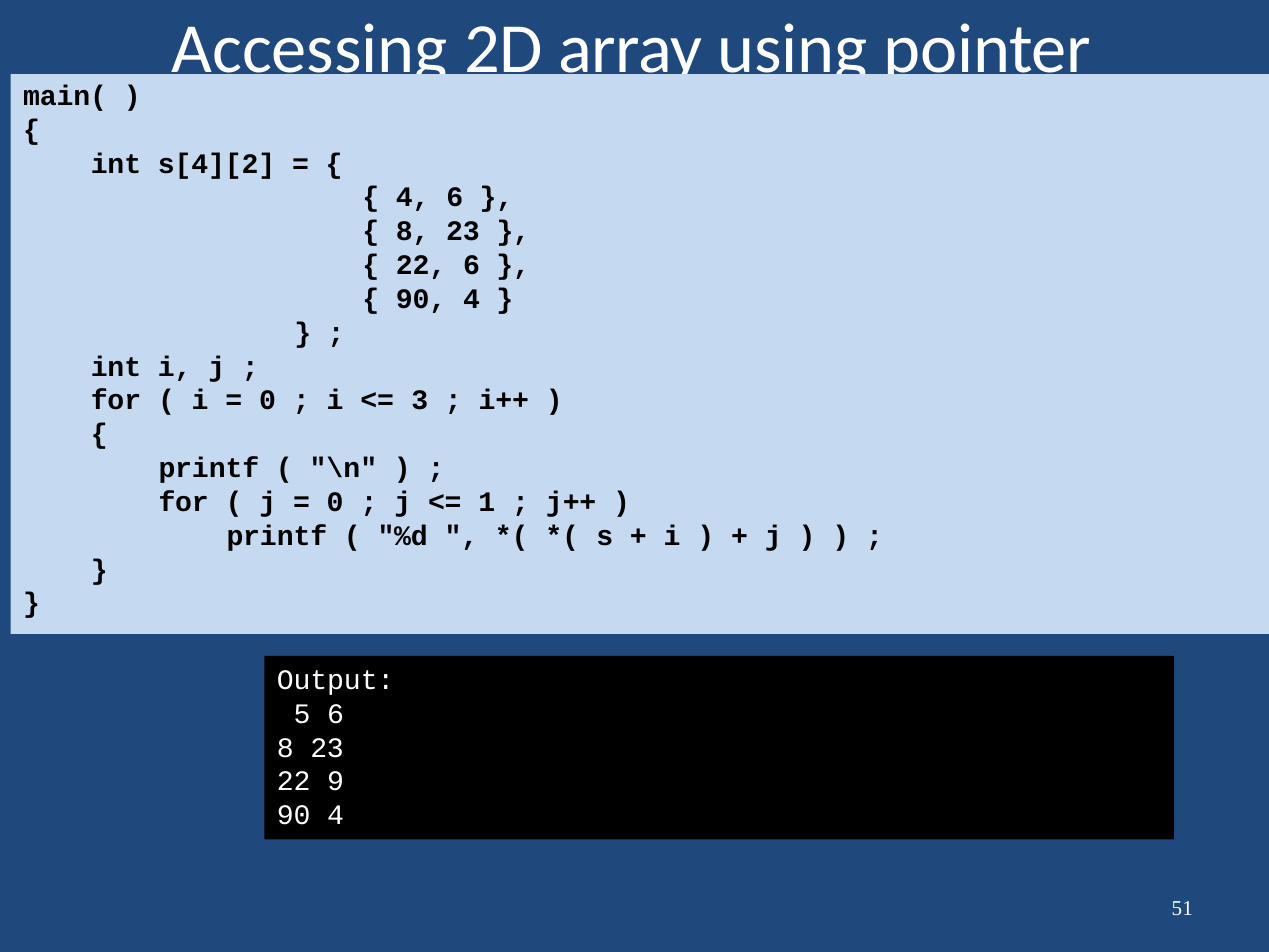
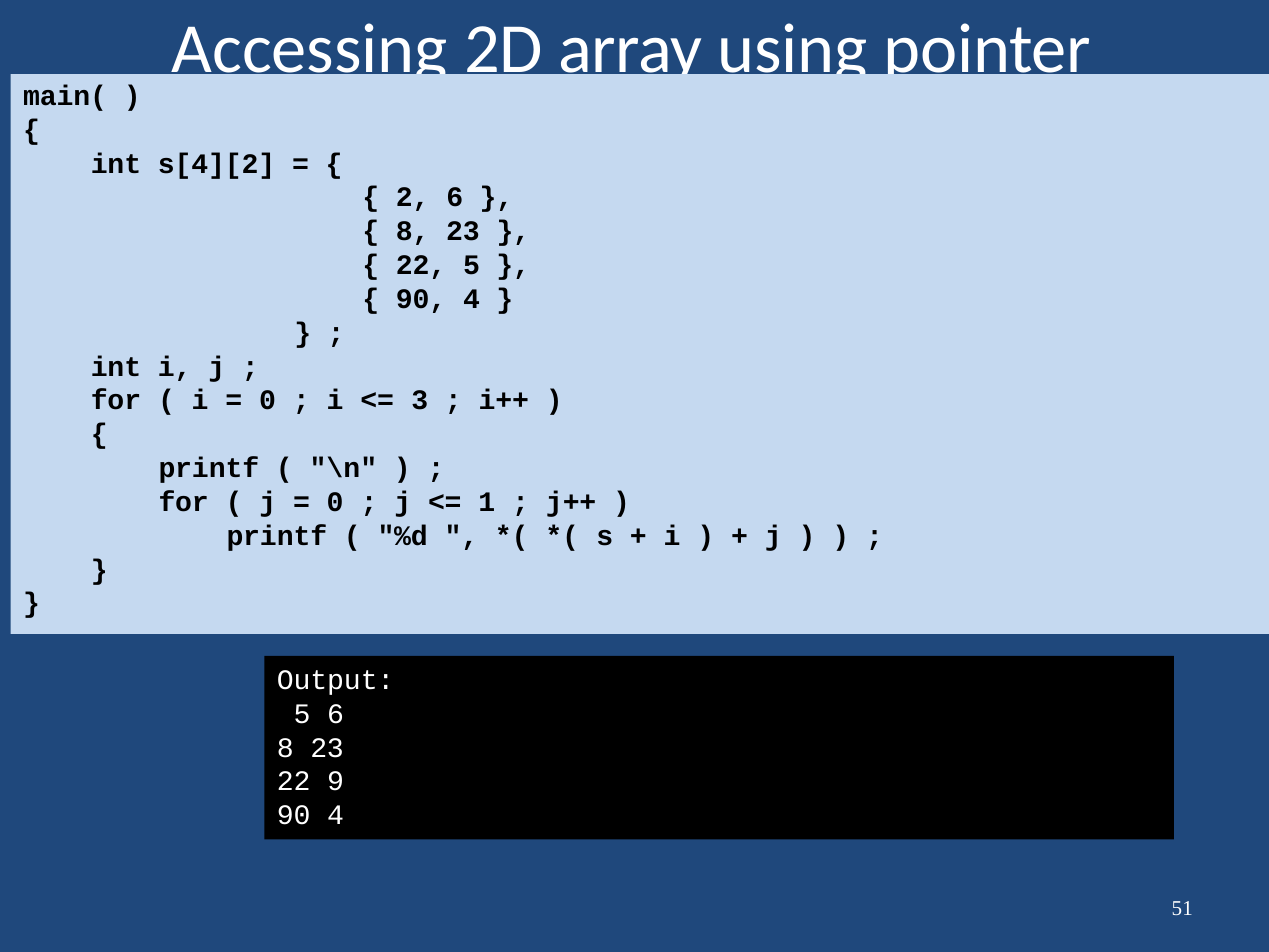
4 at (413, 198): 4 -> 2
22 6: 6 -> 5
